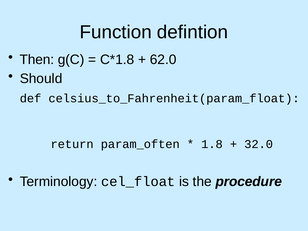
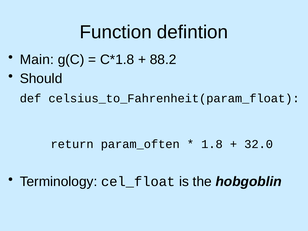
Then: Then -> Main
62.0: 62.0 -> 88.2
procedure: procedure -> hobgoblin
